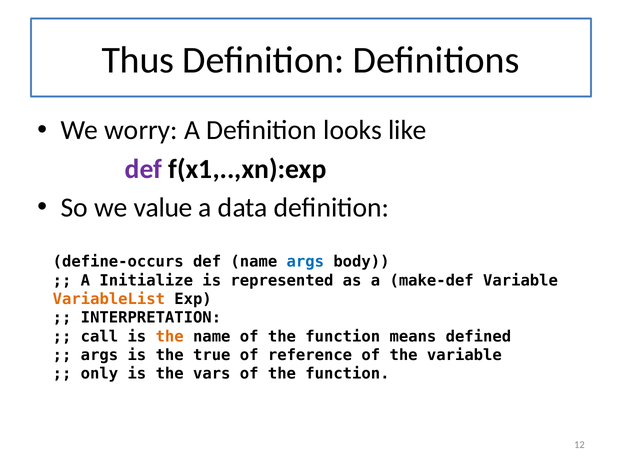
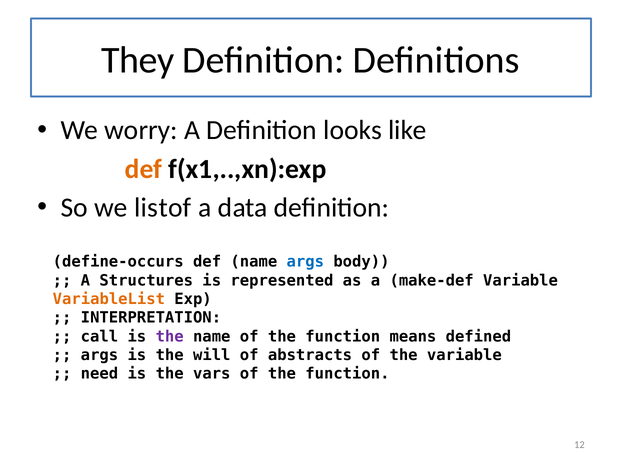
Thus: Thus -> They
def at (144, 169) colour: purple -> orange
value: value -> listof
Initialize: Initialize -> Structures
the at (170, 337) colour: orange -> purple
true: true -> will
reference: reference -> abstracts
only: only -> need
